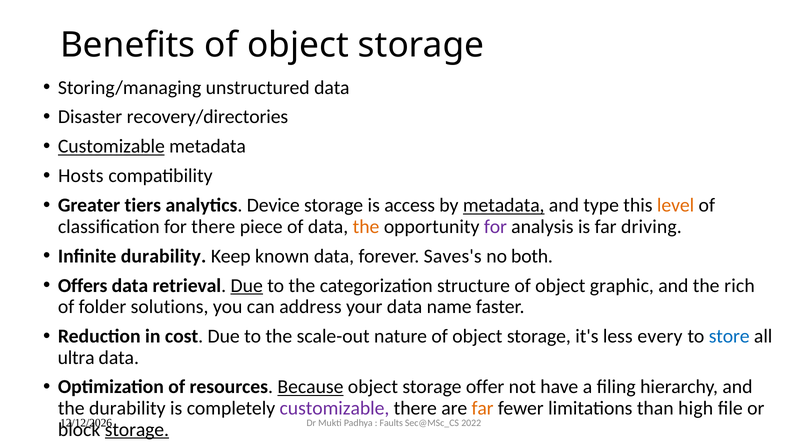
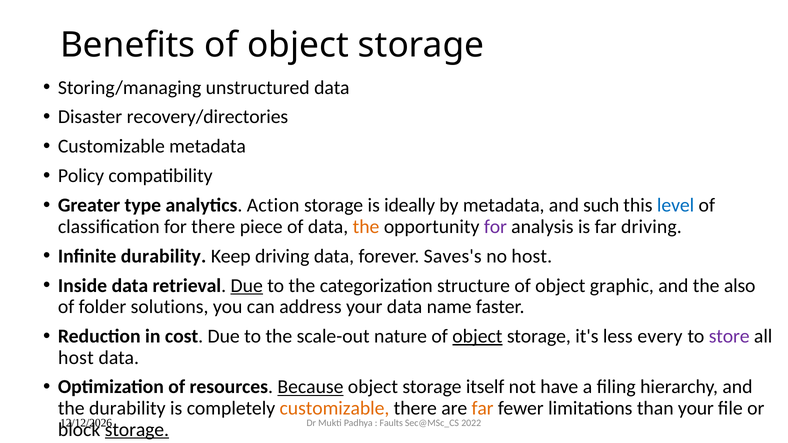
Customizable at (111, 147) underline: present -> none
Hosts: Hosts -> Policy
tiers: tiers -> type
Device: Device -> Action
access: access -> ideally
metadata at (504, 205) underline: present -> none
type: type -> such
level colour: orange -> blue
Keep known: known -> driving
no both: both -> host
Offers: Offers -> Inside
rich: rich -> also
object at (477, 336) underline: none -> present
store colour: blue -> purple
ultra at (76, 358): ultra -> host
offer: offer -> itself
customizable at (334, 408) colour: purple -> orange
than high: high -> your
